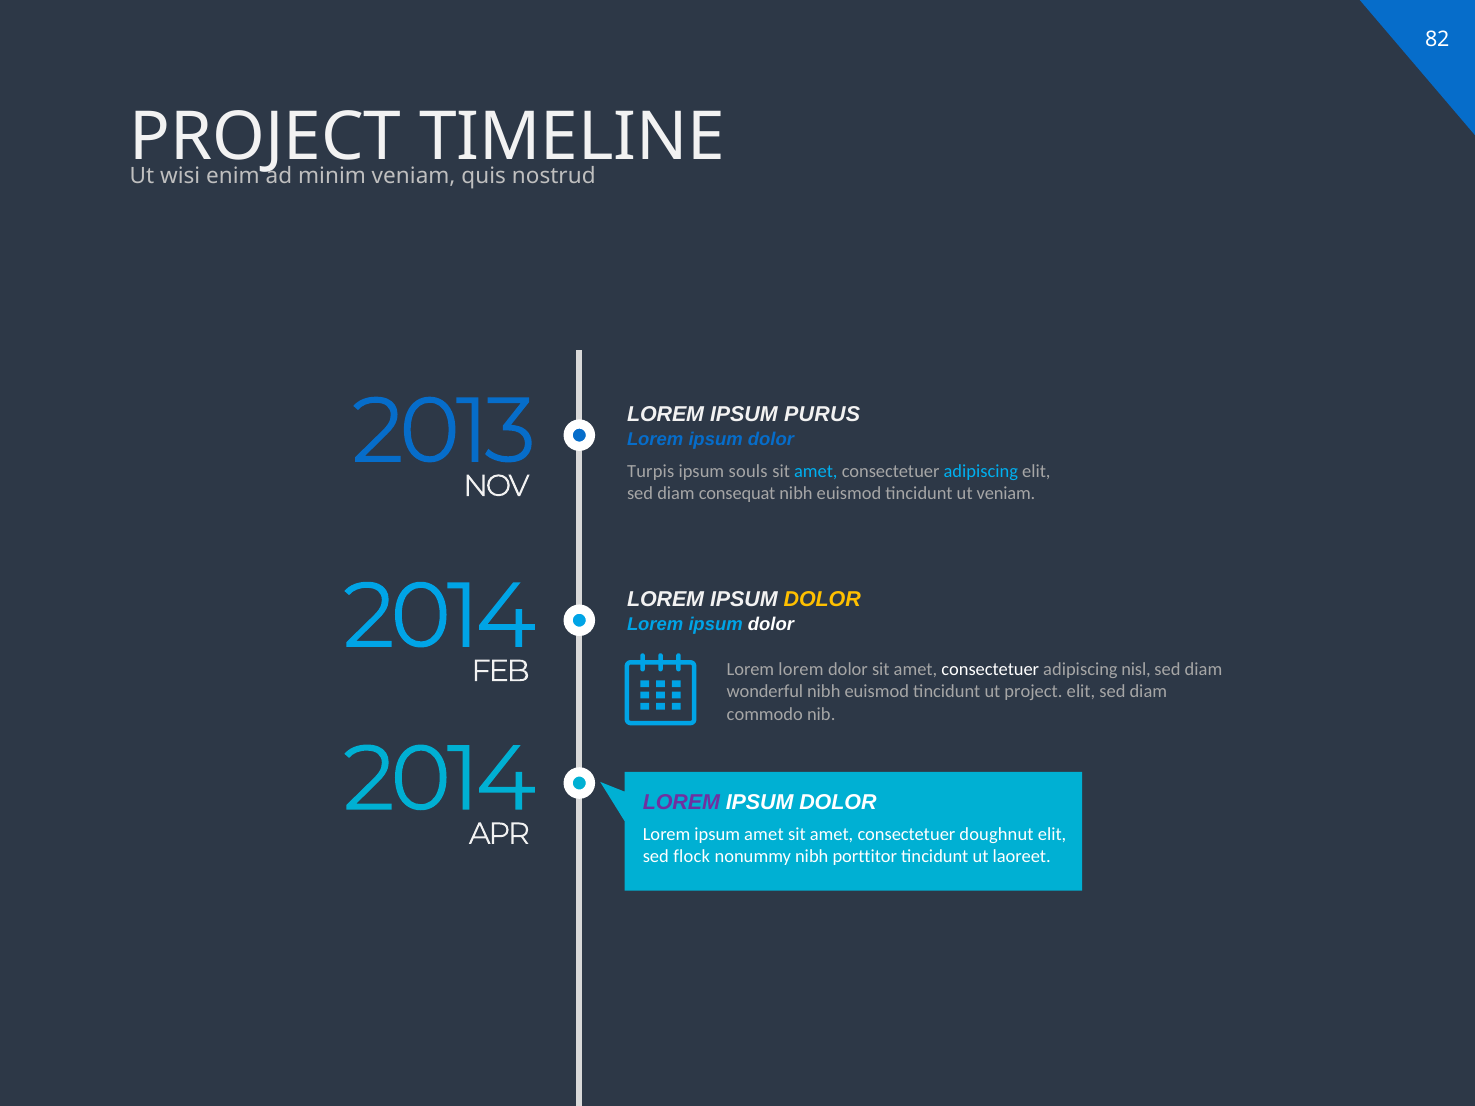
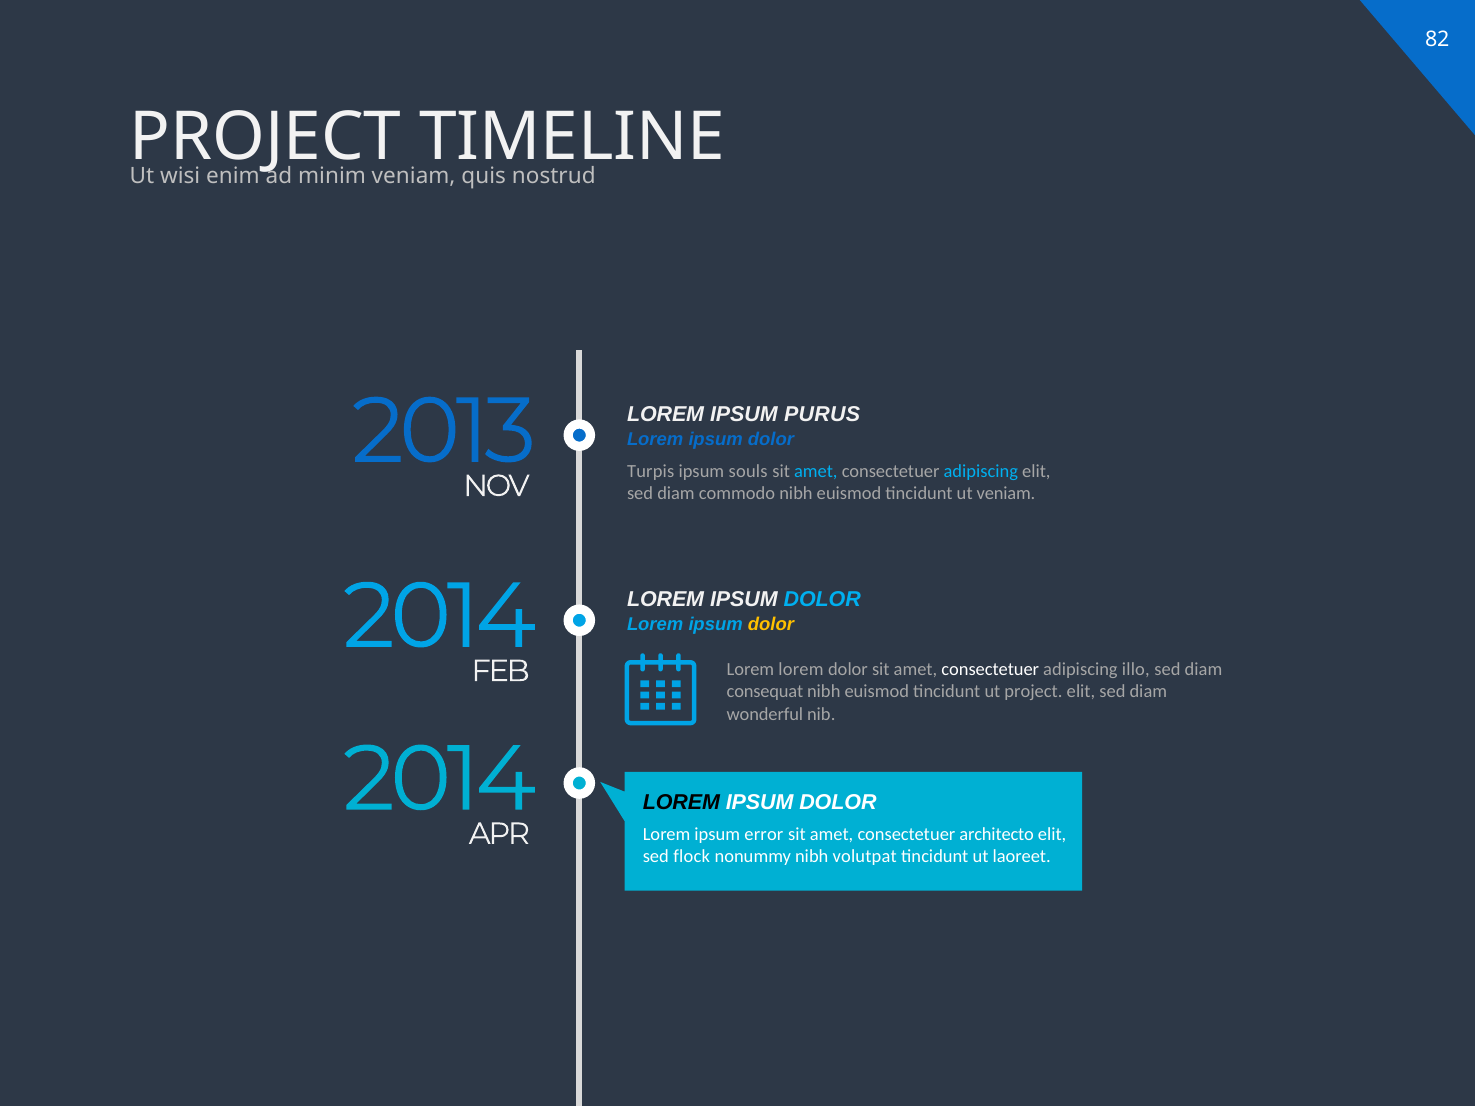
consequat: consequat -> commodo
DOLOR at (822, 600) colour: yellow -> light blue
dolor at (771, 624) colour: white -> yellow
nisl: nisl -> illo
wonderful: wonderful -> consequat
commodo: commodo -> wonderful
LOREM at (681, 803) colour: purple -> black
ipsum amet: amet -> error
doughnut: doughnut -> architecto
porttitor: porttitor -> volutpat
